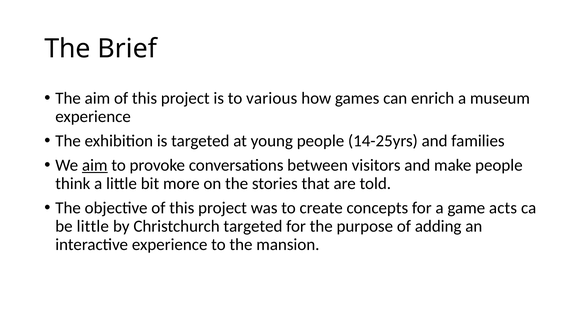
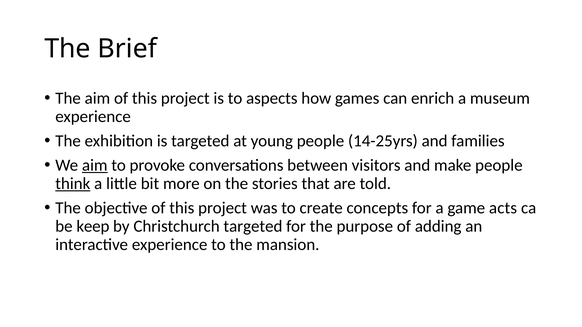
various: various -> aspects
think underline: none -> present
be little: little -> keep
